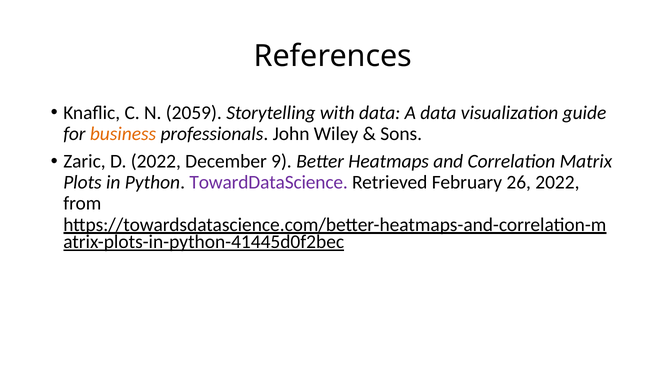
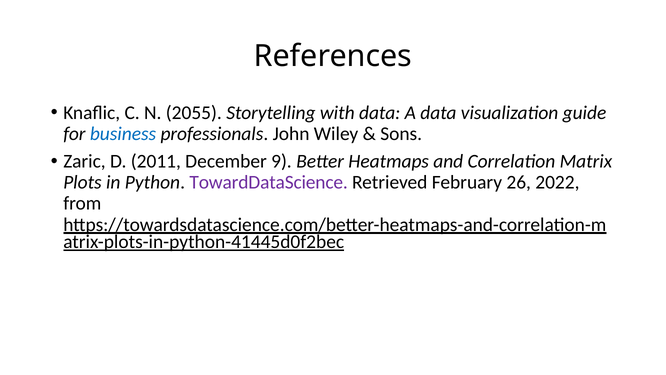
2059: 2059 -> 2055
business colour: orange -> blue
D 2022: 2022 -> 2011
